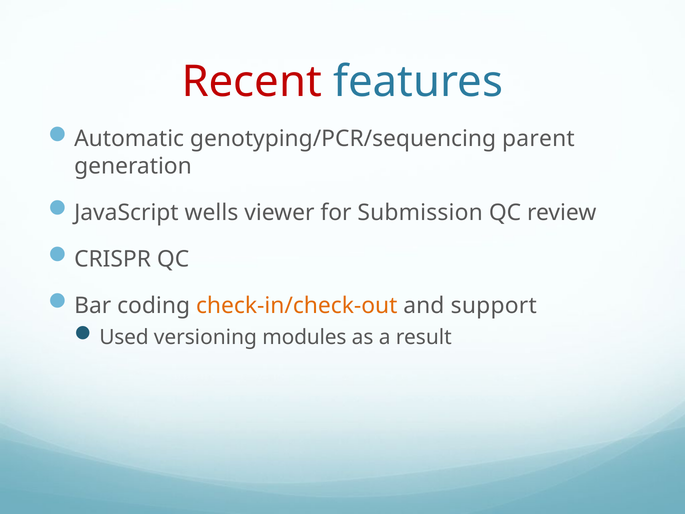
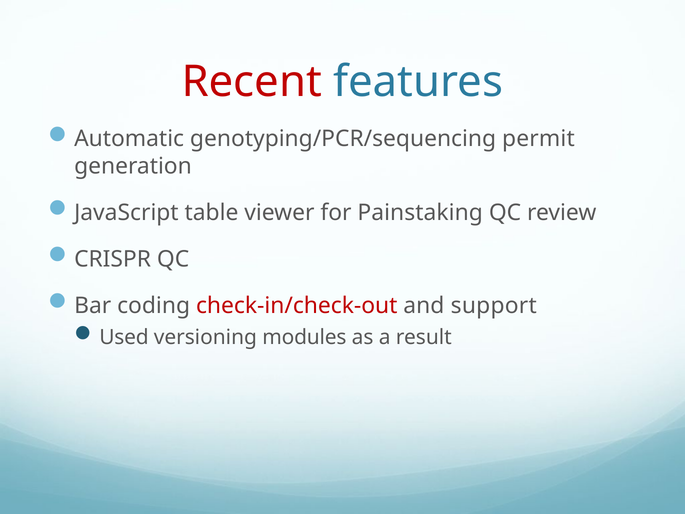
parent: parent -> permit
wells: wells -> table
Submission: Submission -> Painstaking
check-in/check-out colour: orange -> red
